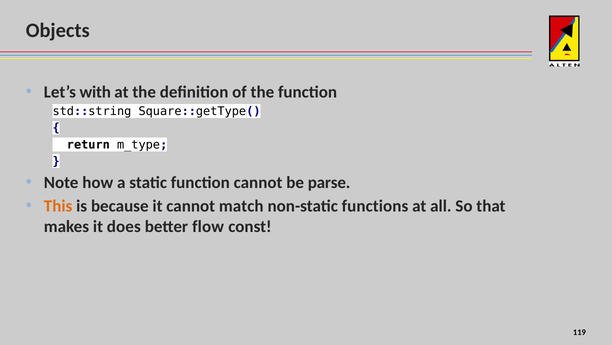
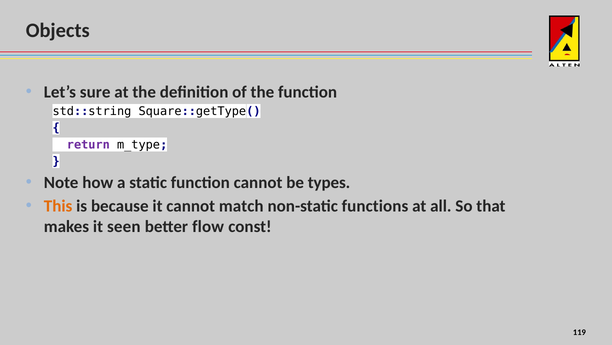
with: with -> sure
return colour: black -> purple
parse: parse -> types
does: does -> seen
